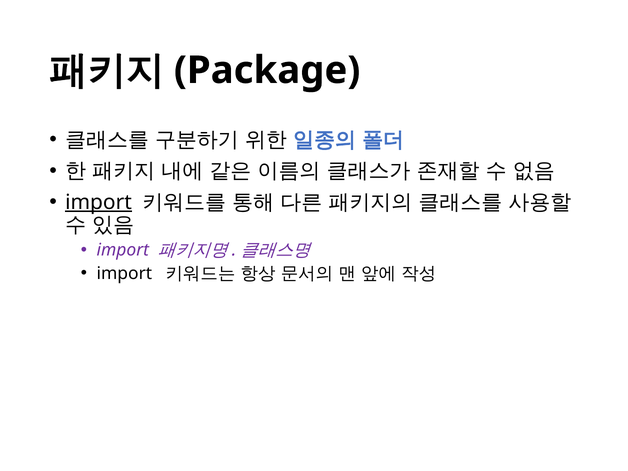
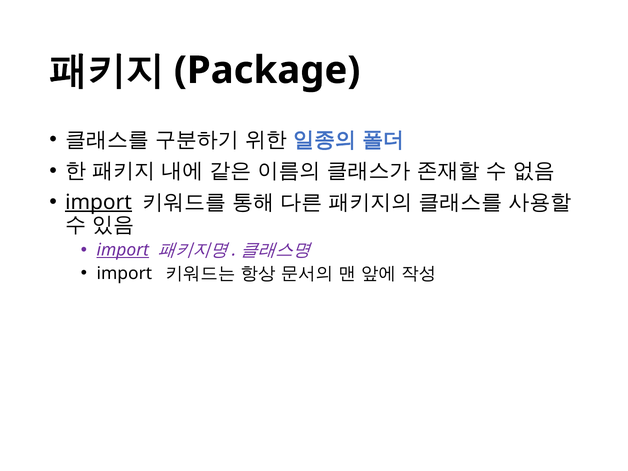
import at (123, 250) underline: none -> present
